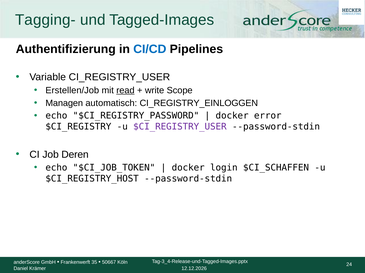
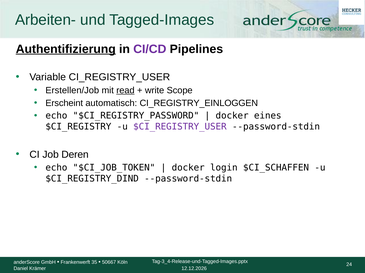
Tagging-: Tagging- -> Arbeiten-
Authentifizierung underline: none -> present
CI/CD colour: blue -> purple
Managen: Managen -> Erscheint
error: error -> eines
$CI_REGISTRY_HOST: $CI_REGISTRY_HOST -> $CI_REGISTRY_DIND
